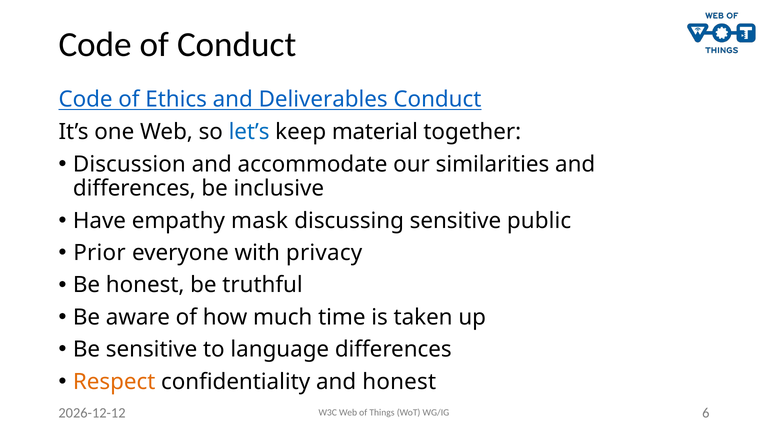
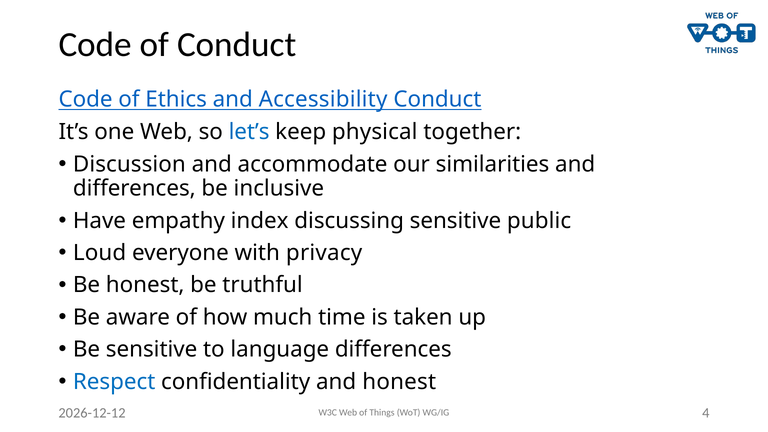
Deliverables: Deliverables -> Accessibility
material: material -> physical
mask: mask -> index
Prior: Prior -> Loud
Respect colour: orange -> blue
6: 6 -> 4
